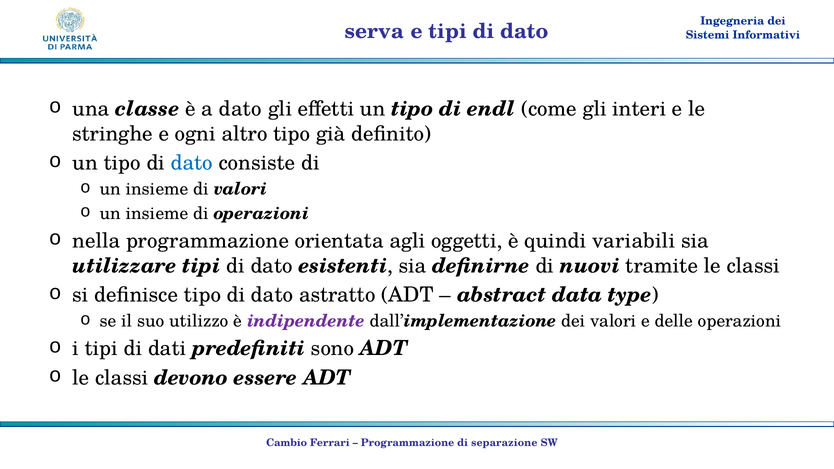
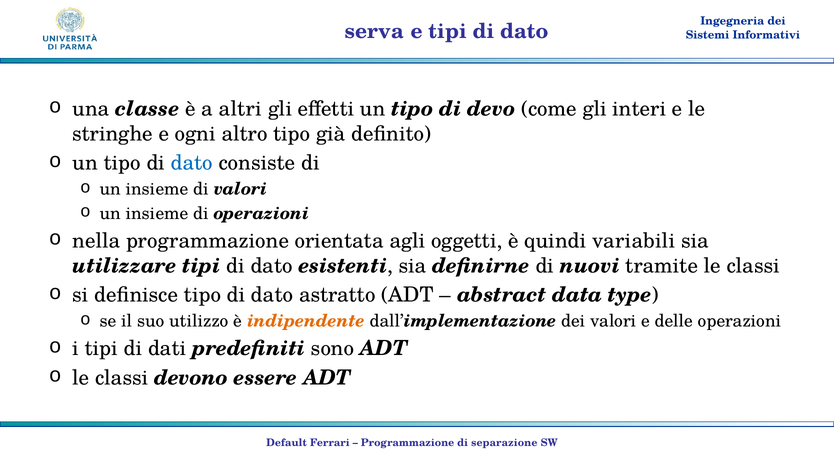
a dato: dato -> altri
endl: endl -> devo
indipendente colour: purple -> orange
Cambio: Cambio -> Default
